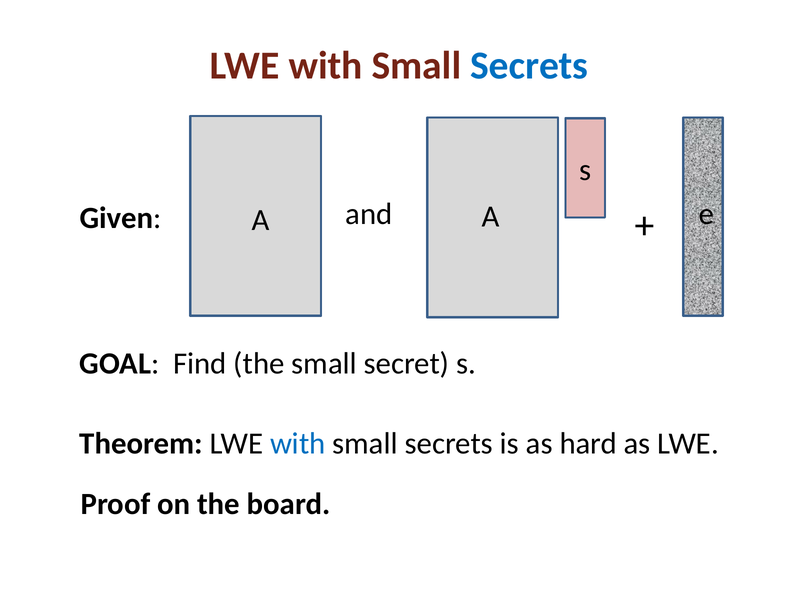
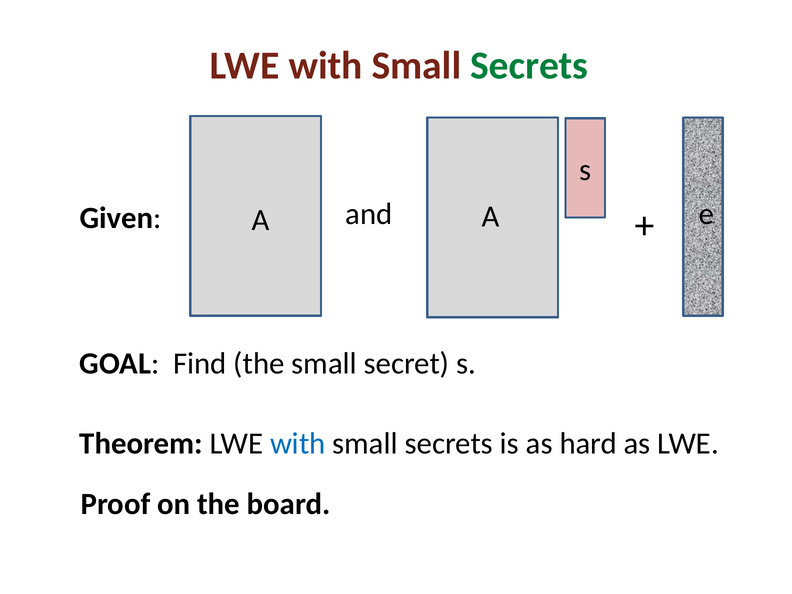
Secrets at (529, 65) colour: blue -> green
